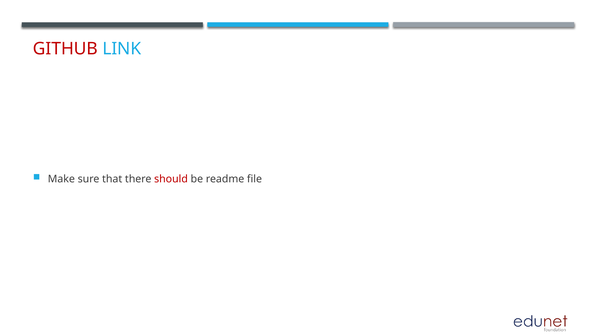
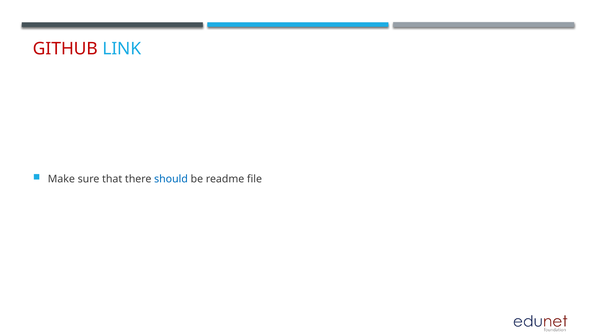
should colour: red -> blue
